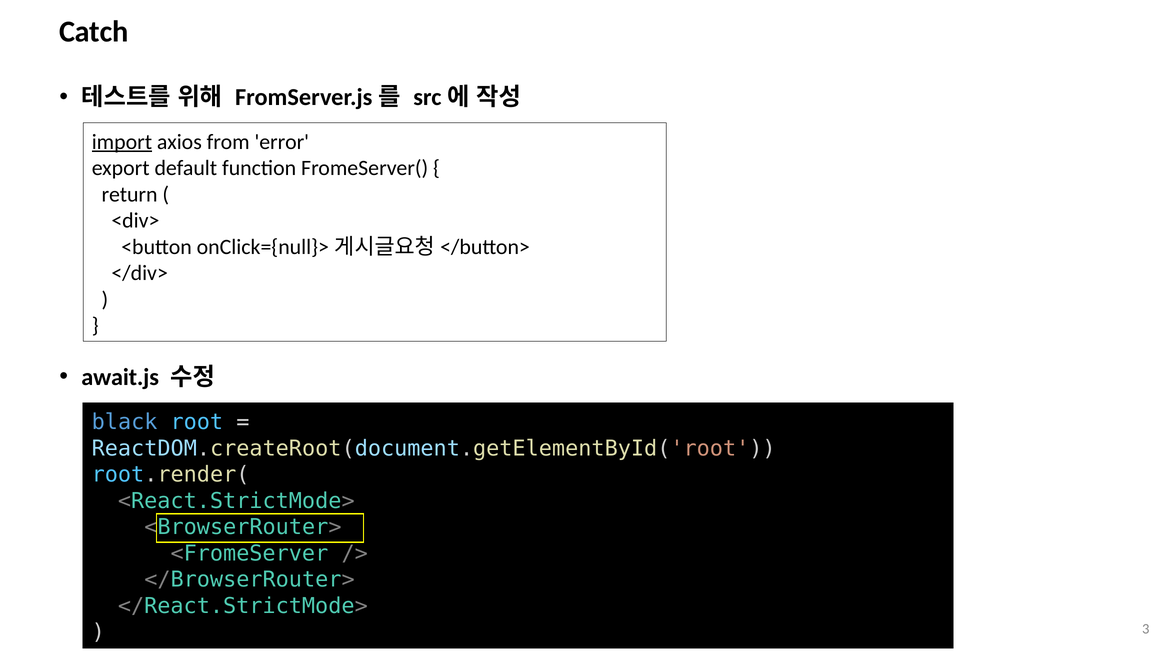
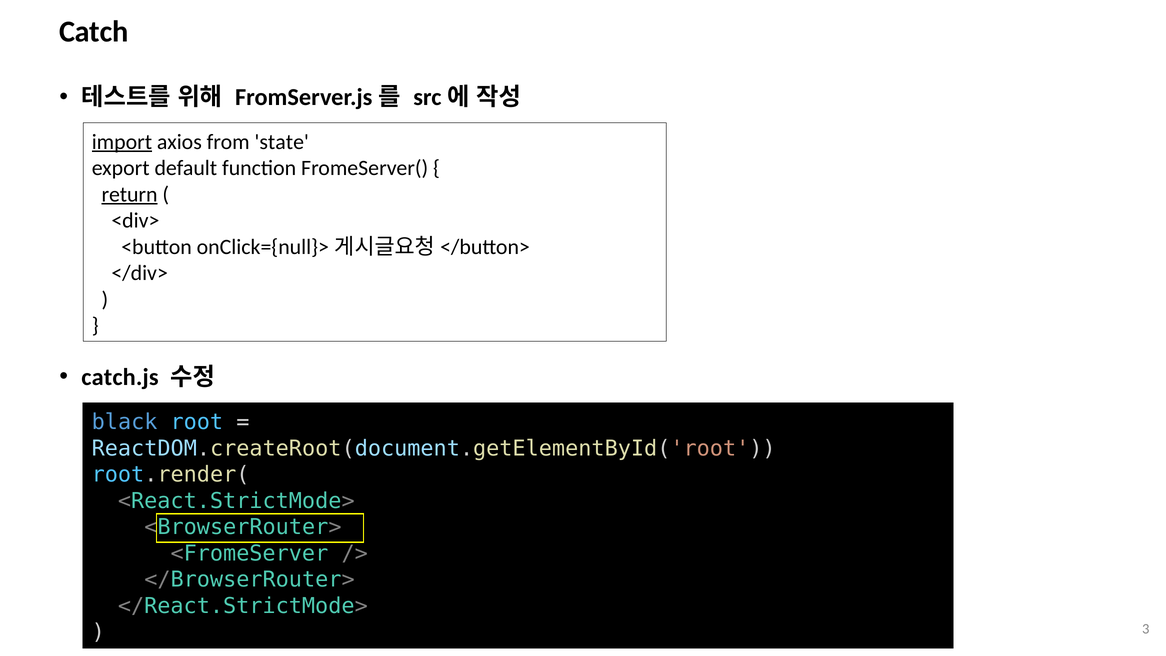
error: error -> state
return underline: none -> present
await.js: await.js -> catch.js
